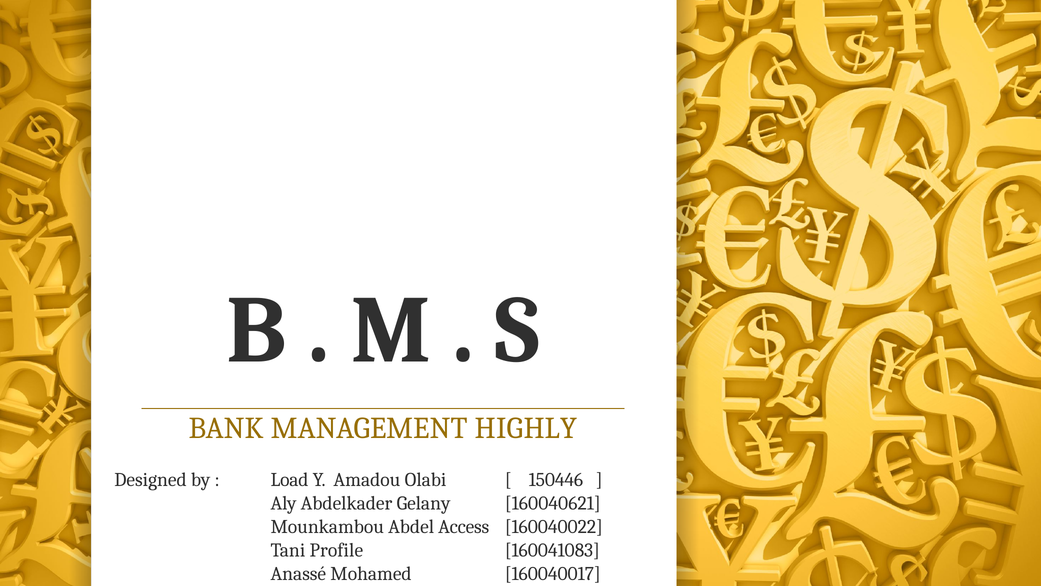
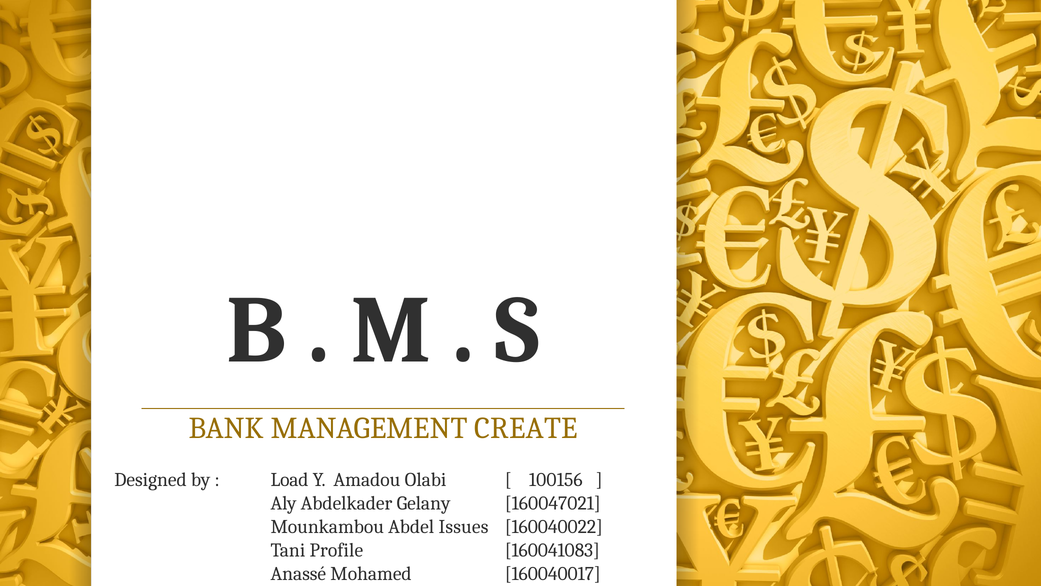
HIGHLY: HIGHLY -> CREATE
150446: 150446 -> 100156
160040621: 160040621 -> 160047021
Access: Access -> Issues
